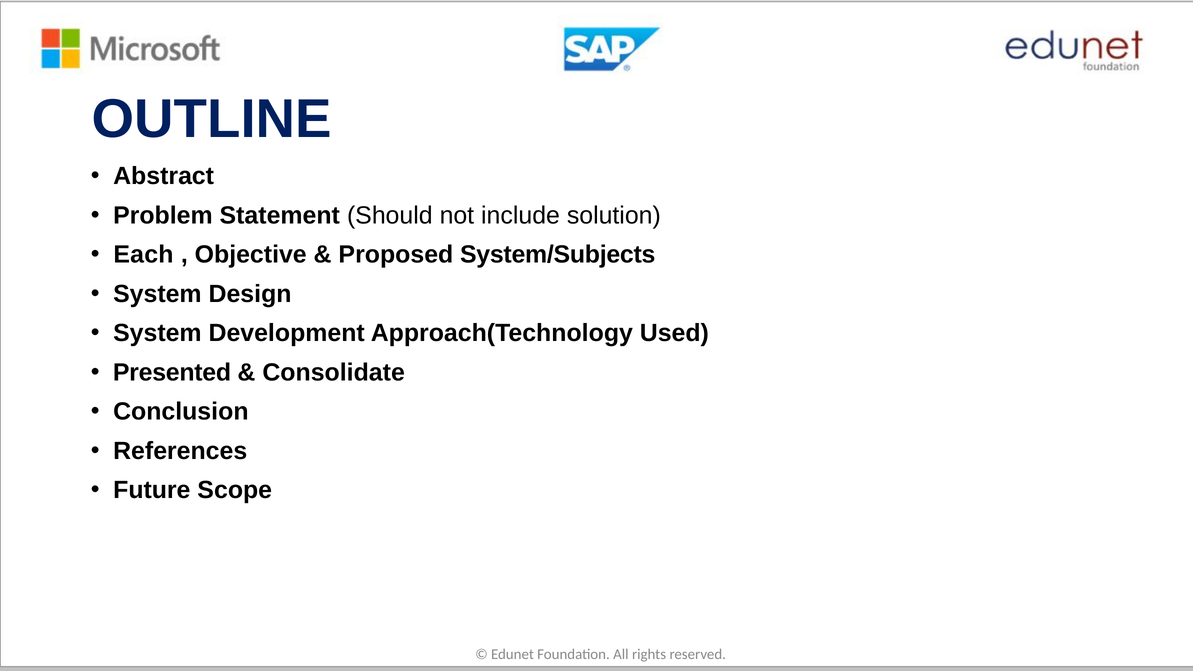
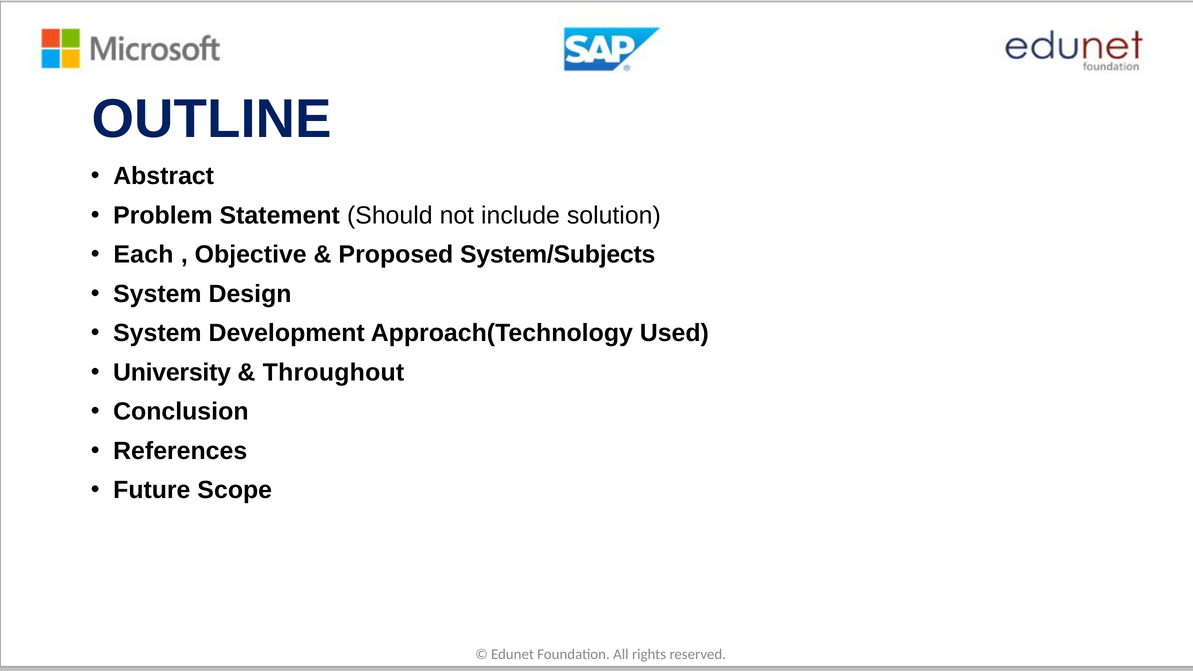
Presented: Presented -> University
Consolidate: Consolidate -> Throughout
